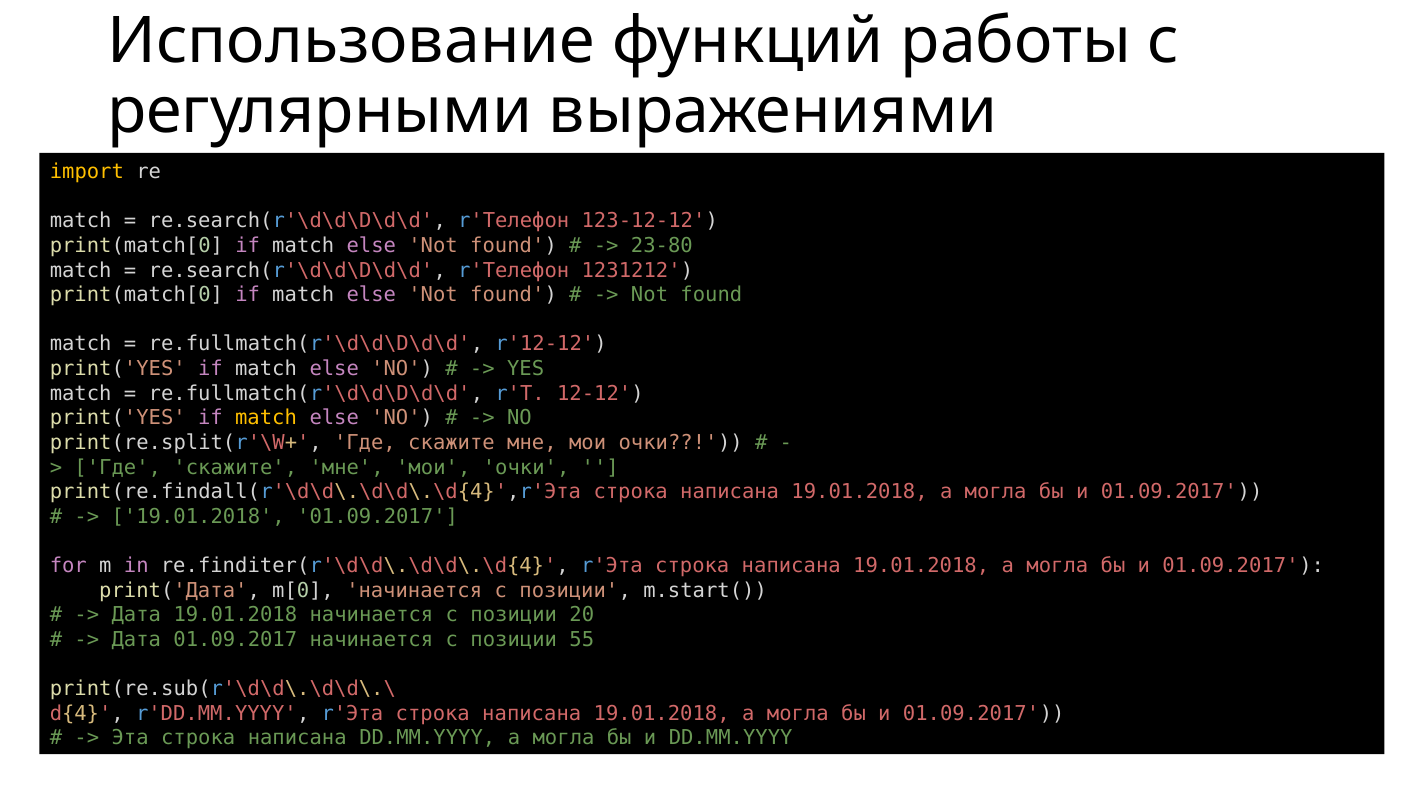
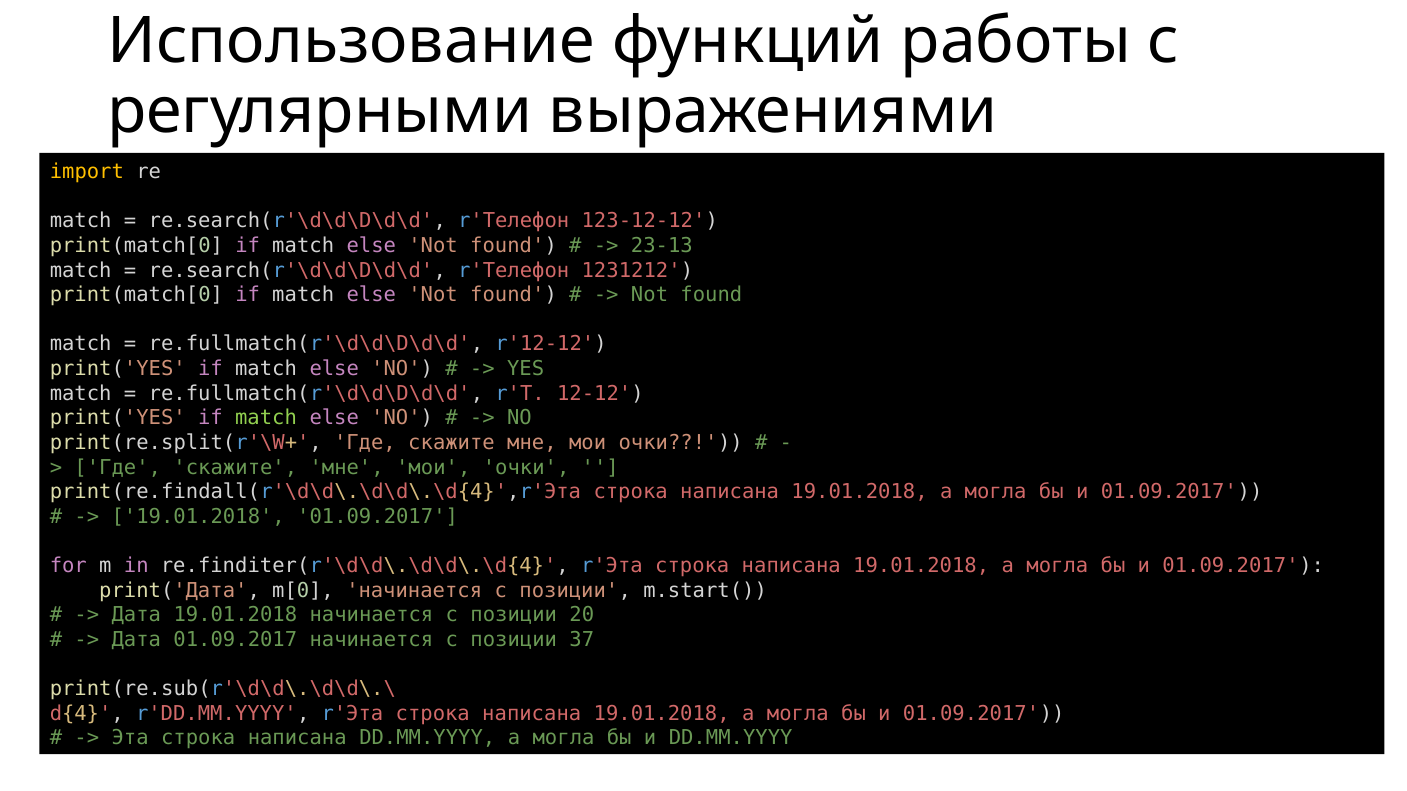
23-80: 23-80 -> 23-13
match at (266, 418) colour: yellow -> light green
55: 55 -> 37
